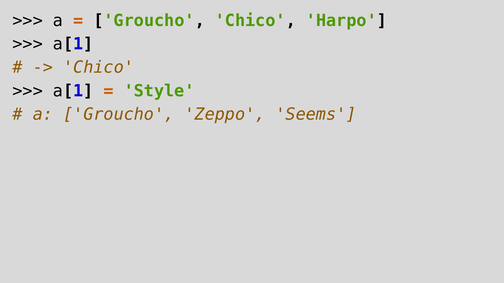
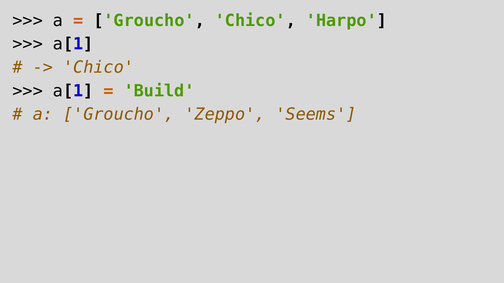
Style: Style -> Build
